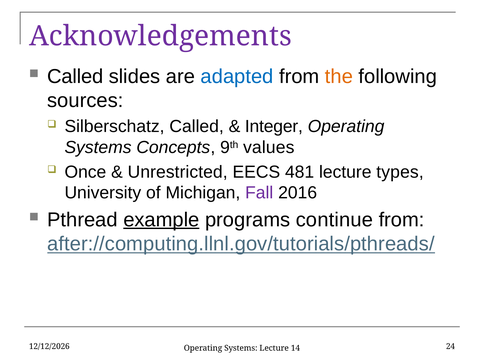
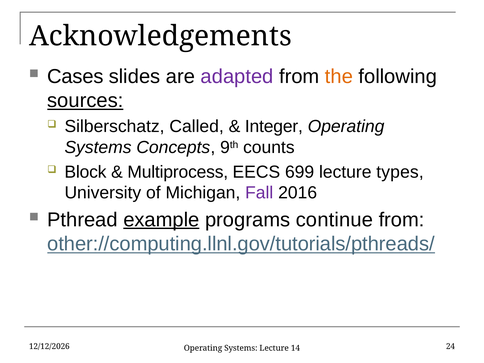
Acknowledgements colour: purple -> black
Called at (75, 76): Called -> Cases
adapted colour: blue -> purple
sources underline: none -> present
values: values -> counts
Once: Once -> Block
Unrestricted: Unrestricted -> Multiprocess
481: 481 -> 699
after://computing.llnl.gov/tutorials/pthreads/: after://computing.llnl.gov/tutorials/pthreads/ -> other://computing.llnl.gov/tutorials/pthreads/
